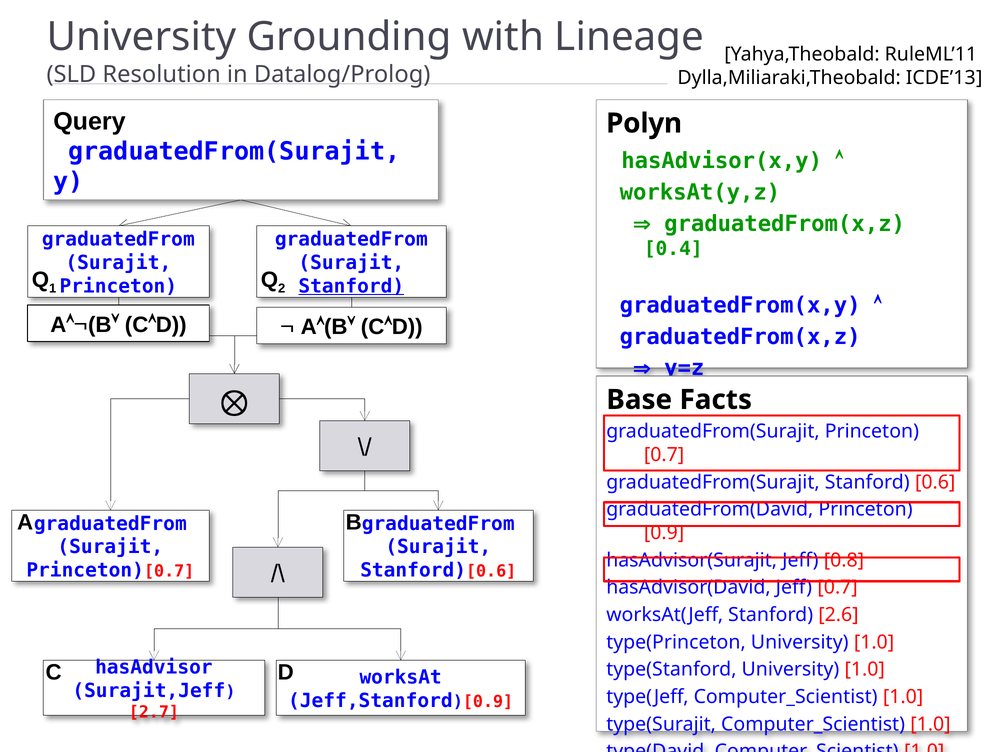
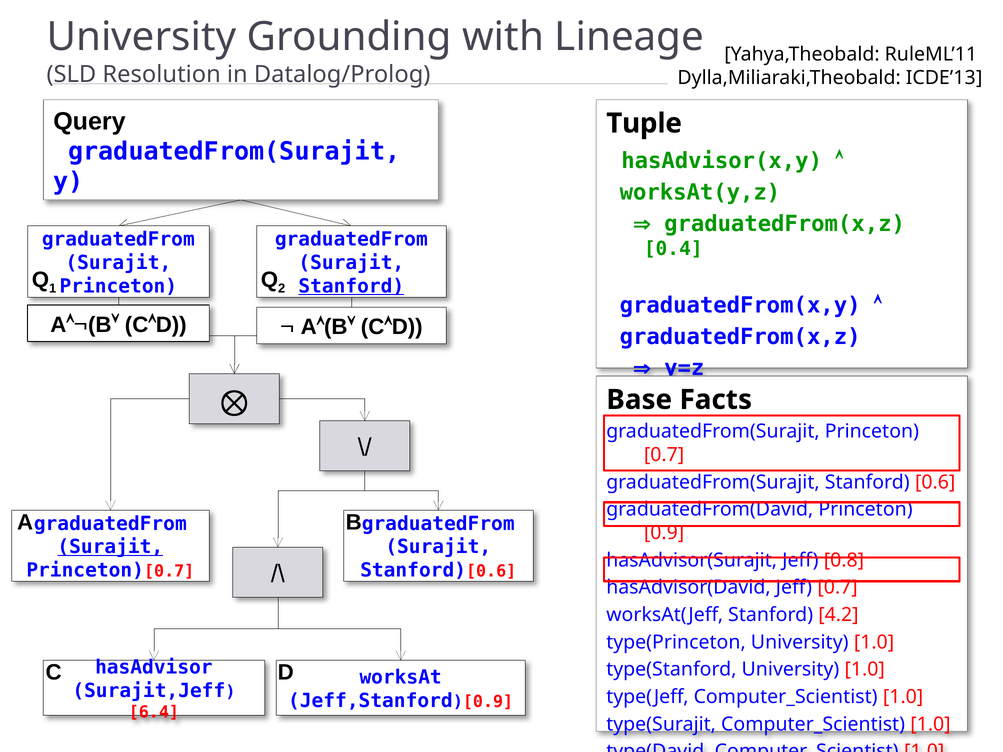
Polyn: Polyn -> Tuple
Surajit at (110, 547) underline: none -> present
2.6: 2.6 -> 4.2
2.7: 2.7 -> 6.4
